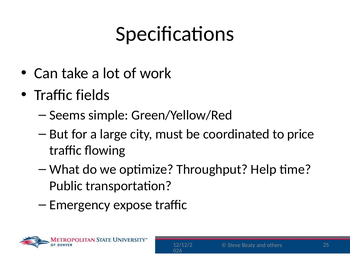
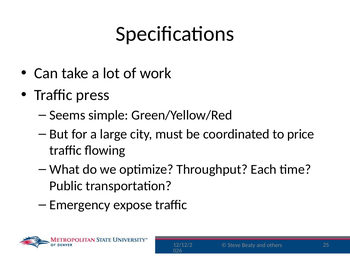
fields: fields -> press
Help: Help -> Each
